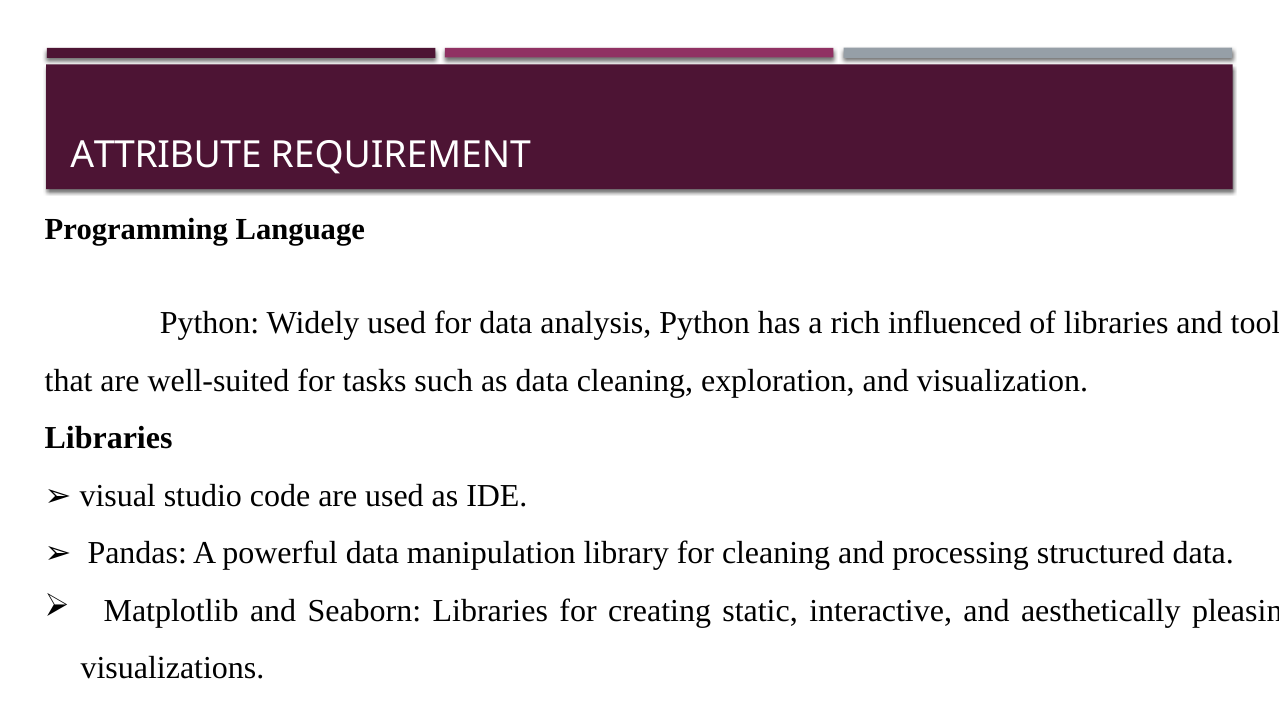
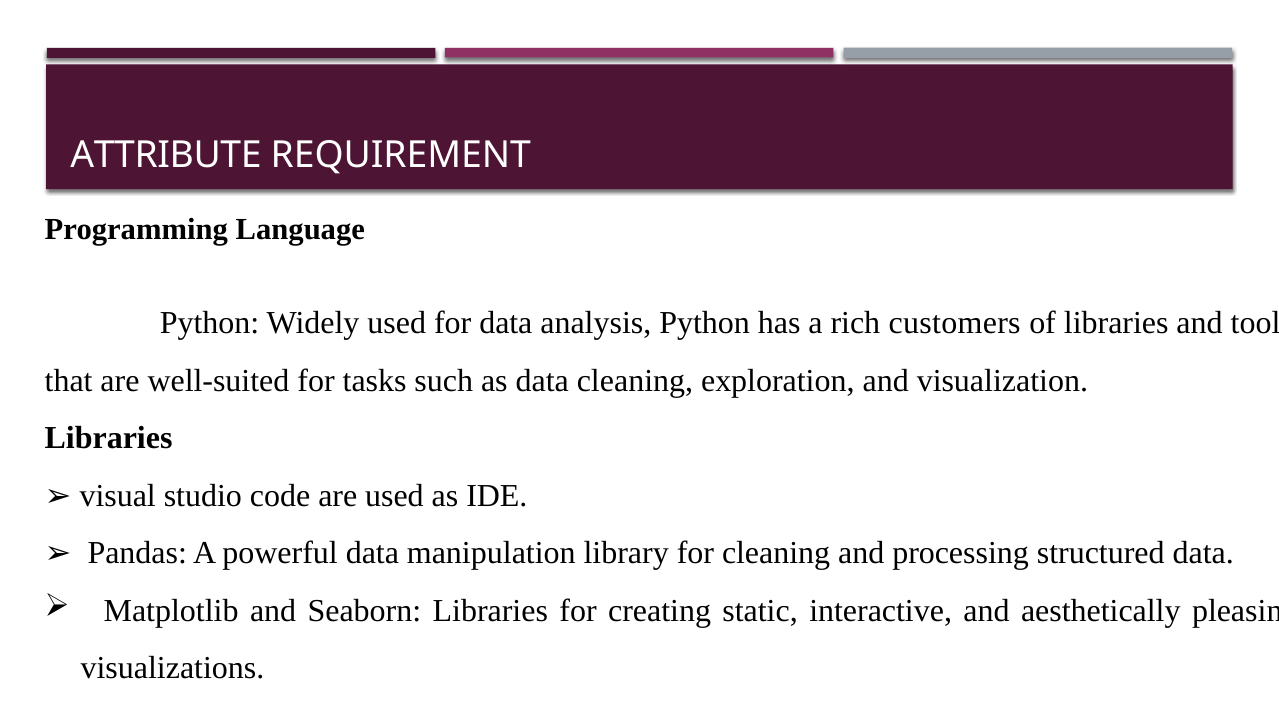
influenced: influenced -> customers
